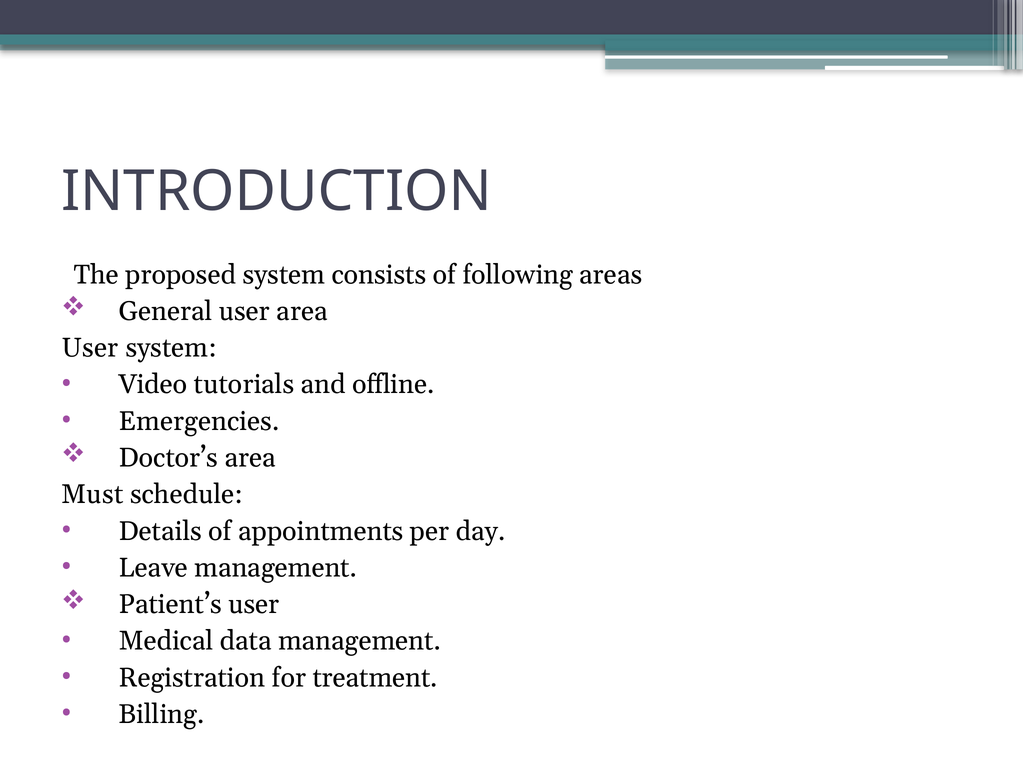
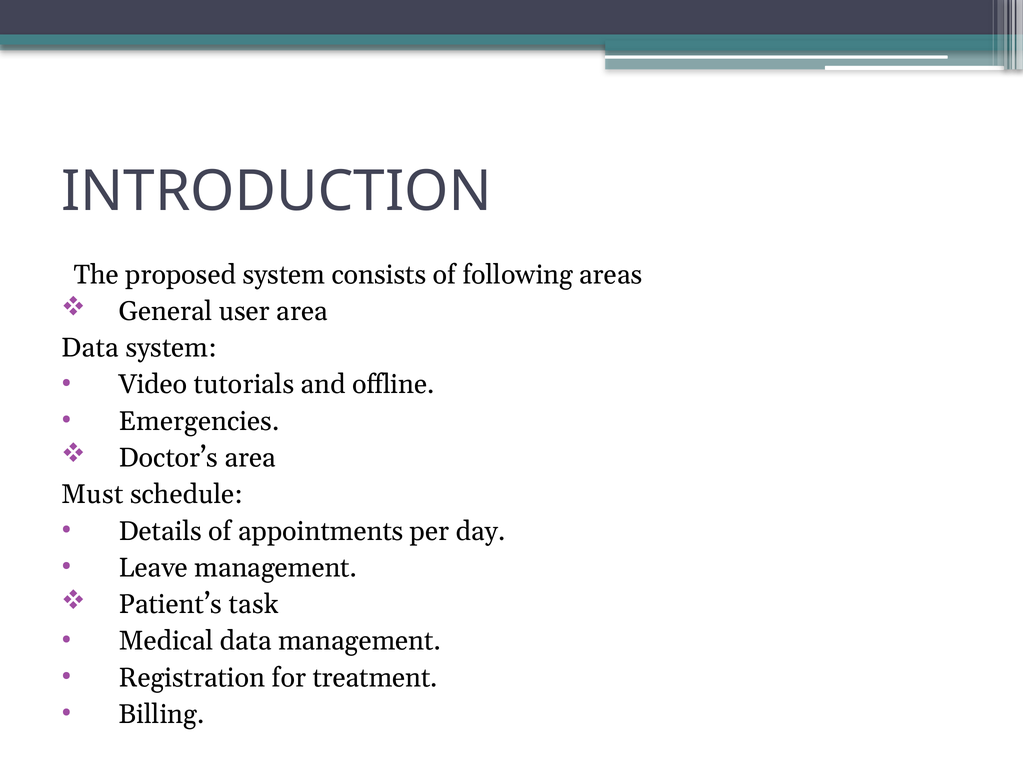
User at (90, 348): User -> Data
Patient’s user: user -> task
